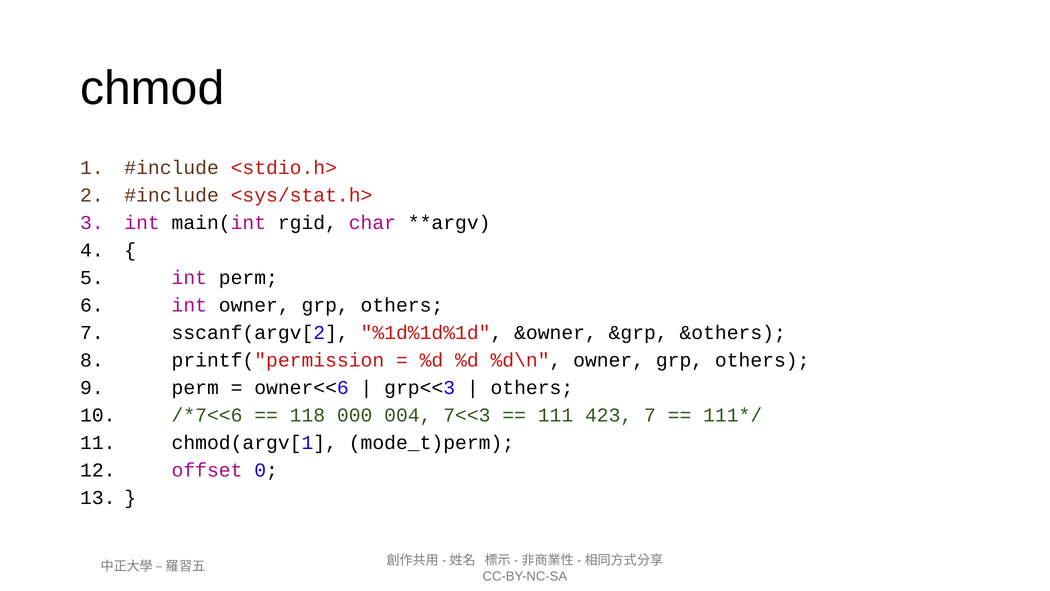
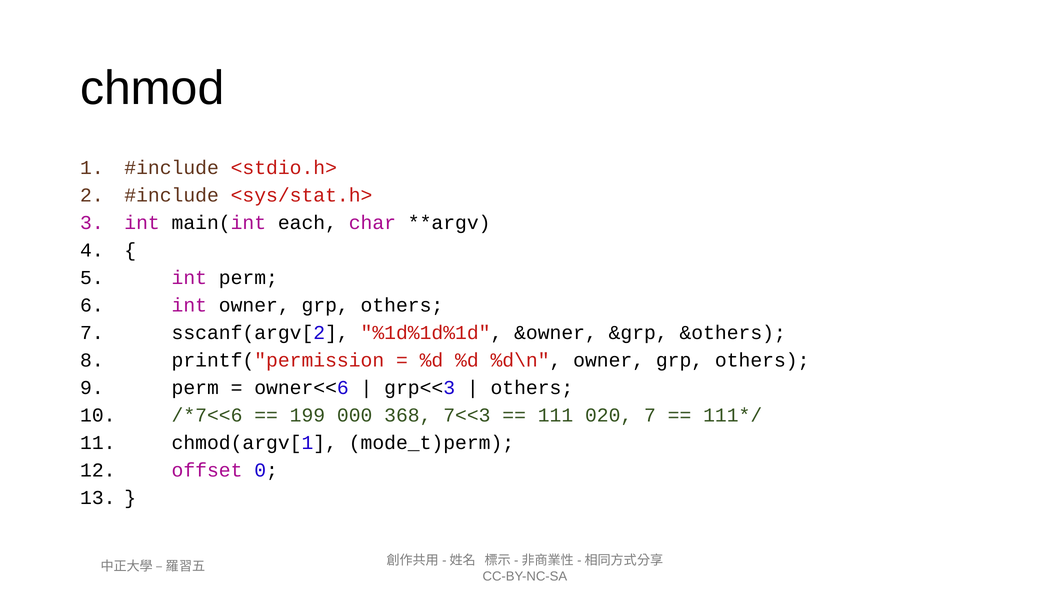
rgid: rgid -> each
118: 118 -> 199
004: 004 -> 368
423: 423 -> 020
